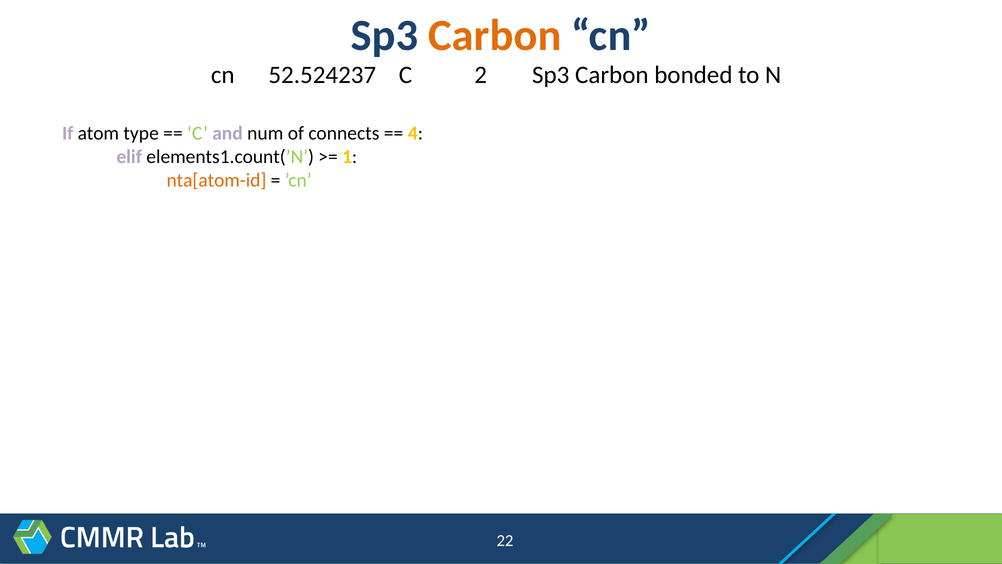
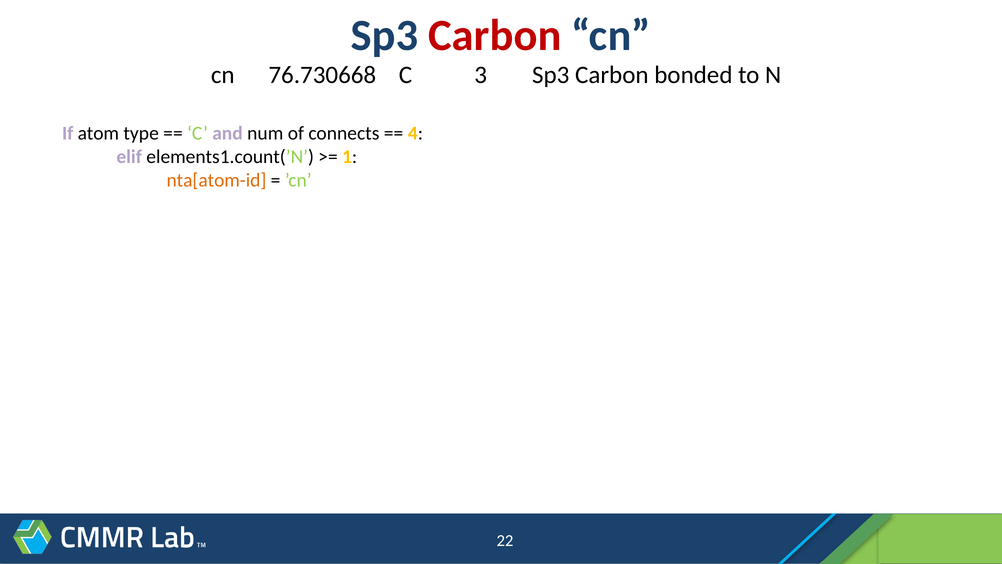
Carbon at (495, 35) colour: orange -> red
52.524237: 52.524237 -> 76.730668
2: 2 -> 3
